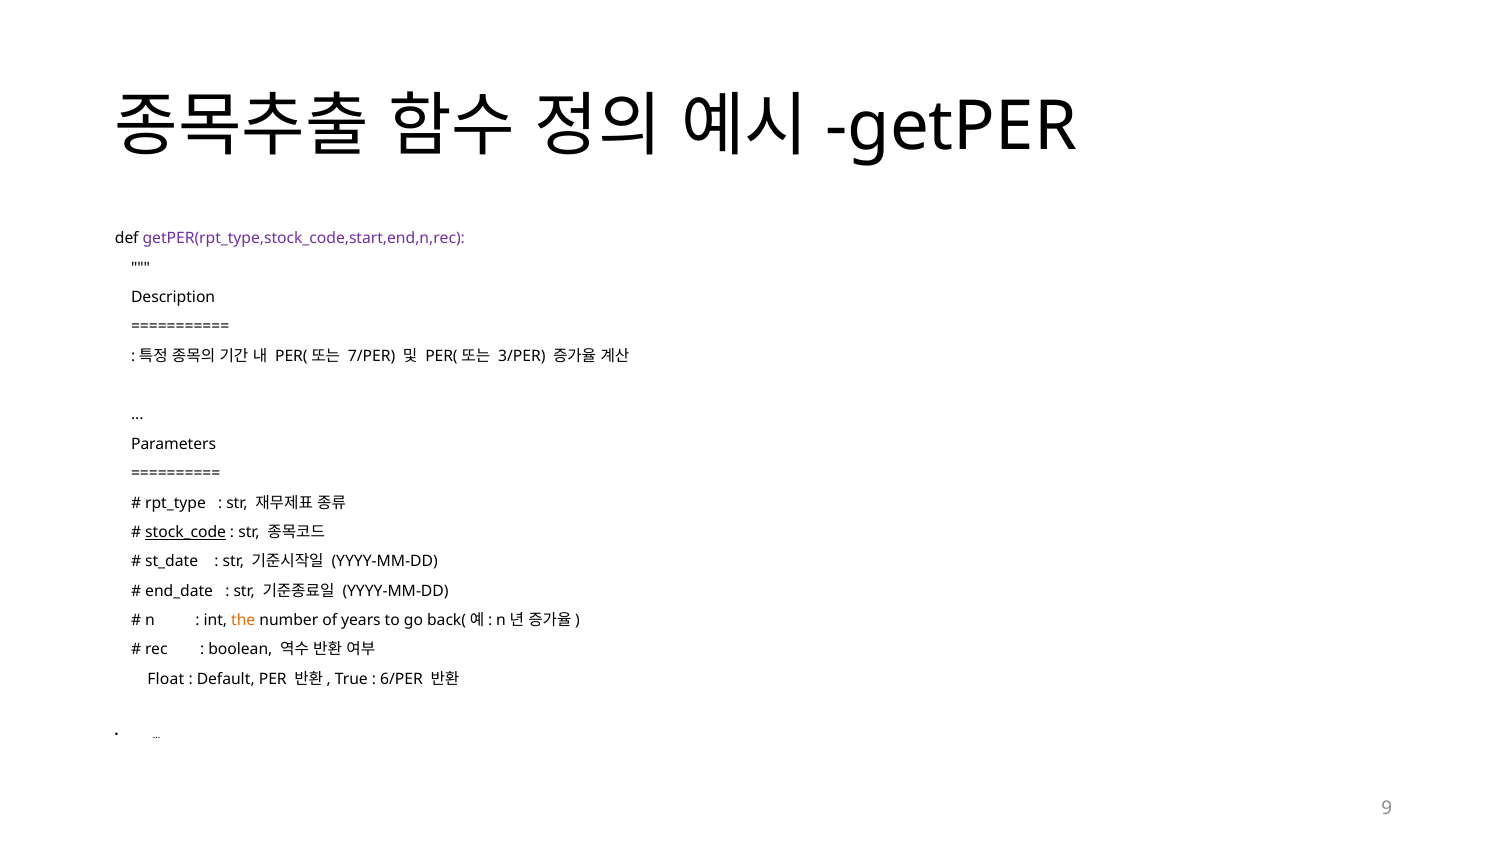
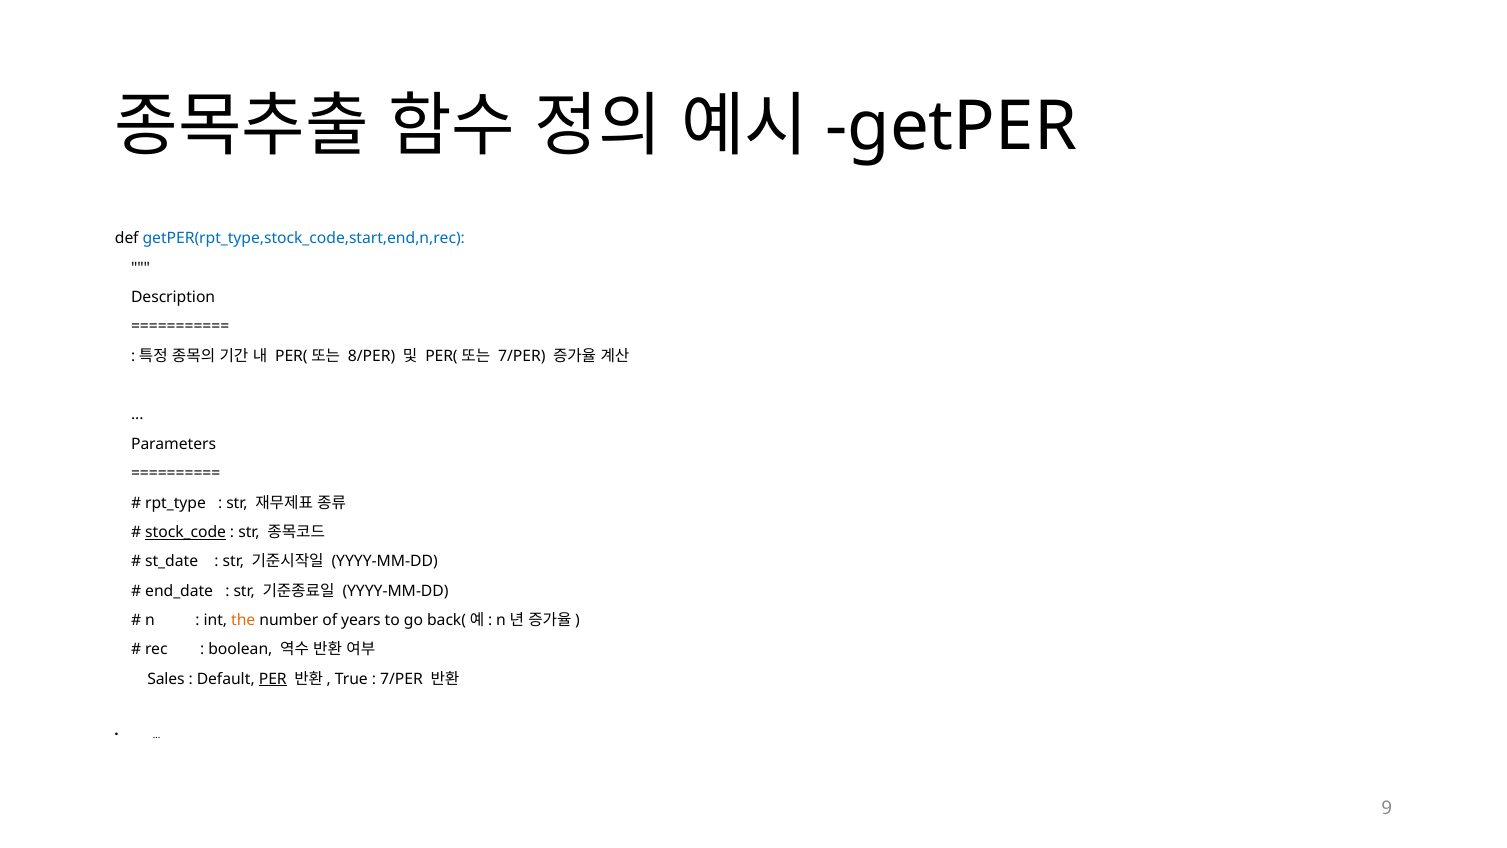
getPER(rpt_type,stock_code,start,end,n,rec colour: purple -> blue
7/PER: 7/PER -> 8/PER
3/PER at (522, 356): 3/PER -> 7/PER
Float: Float -> Sales
PER underline: none -> present
6/PER at (401, 679): 6/PER -> 7/PER
